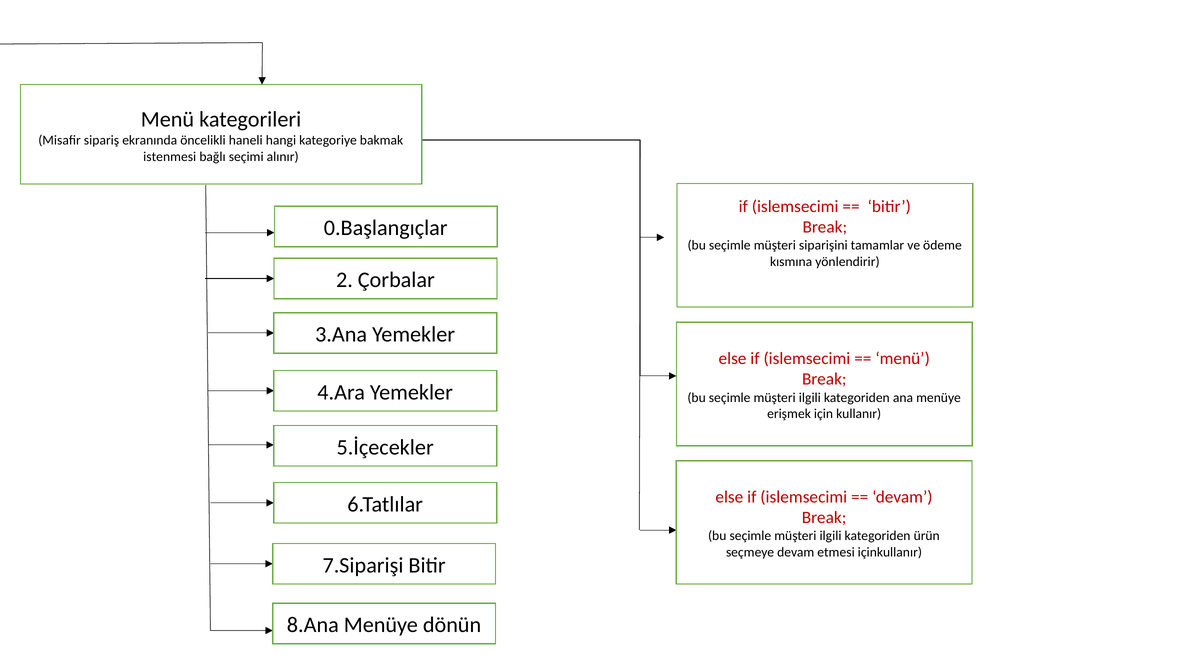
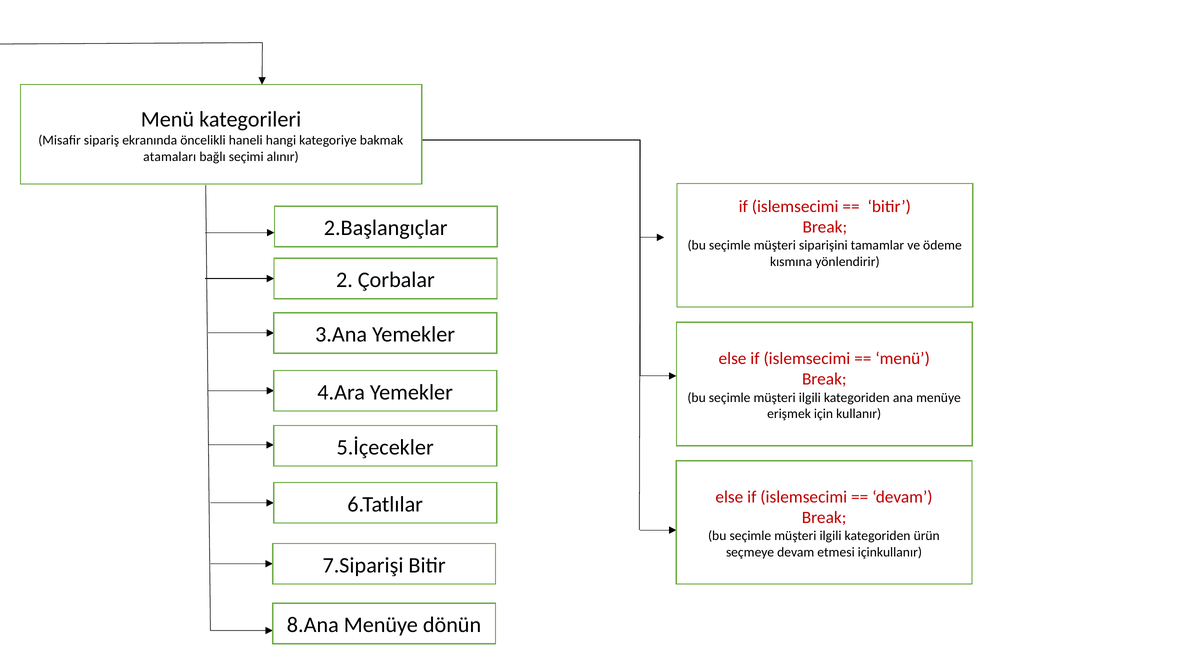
istenmesi: istenmesi -> atamaları
0.Başlangıçlar: 0.Başlangıçlar -> 2.Başlangıçlar
